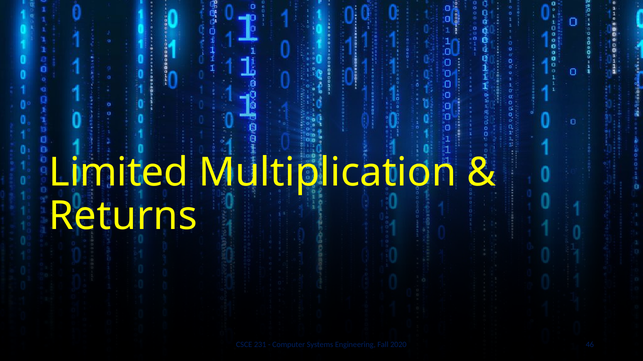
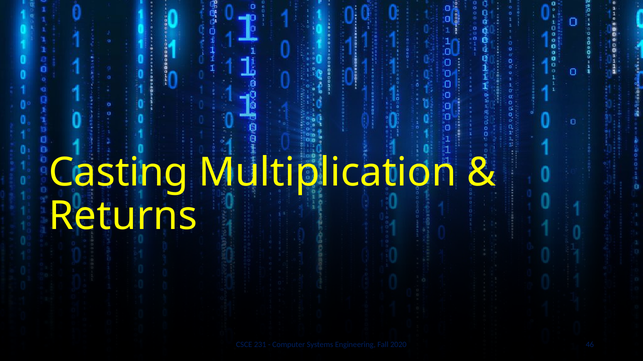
Limited: Limited -> Casting
